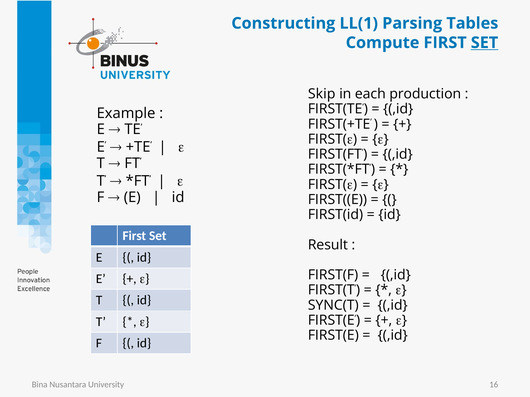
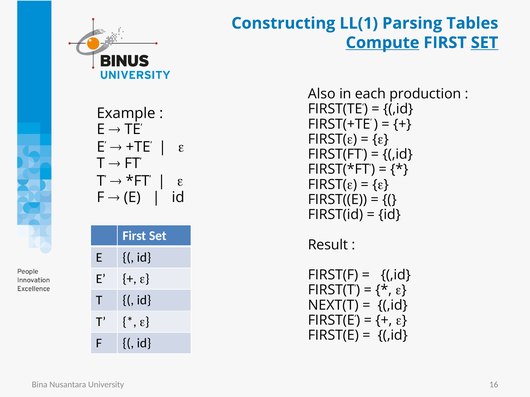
Compute underline: none -> present
Skip: Skip -> Also
SYNC(T: SYNC(T -> NEXT(T
